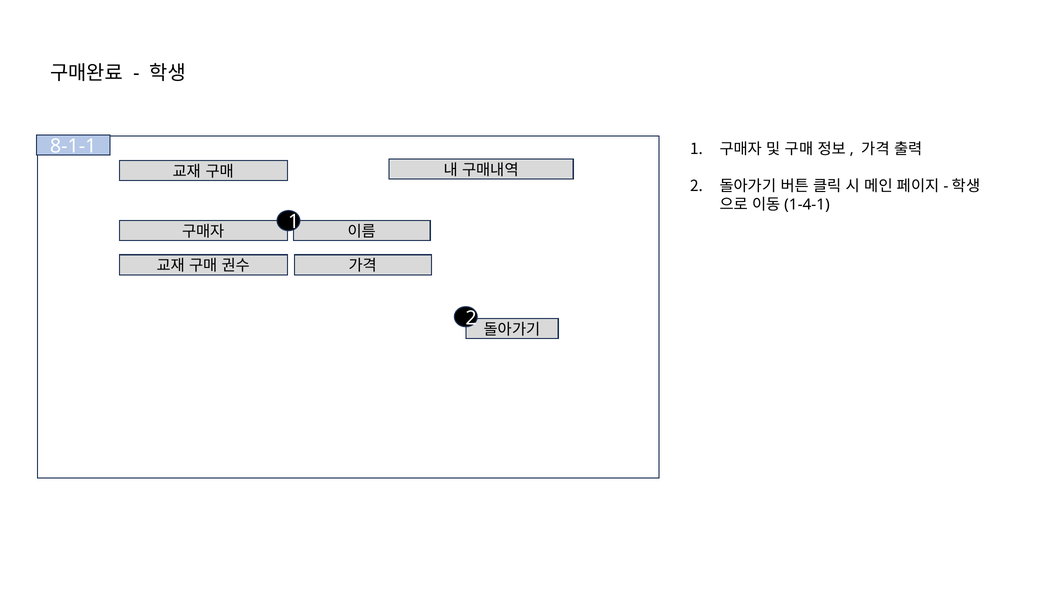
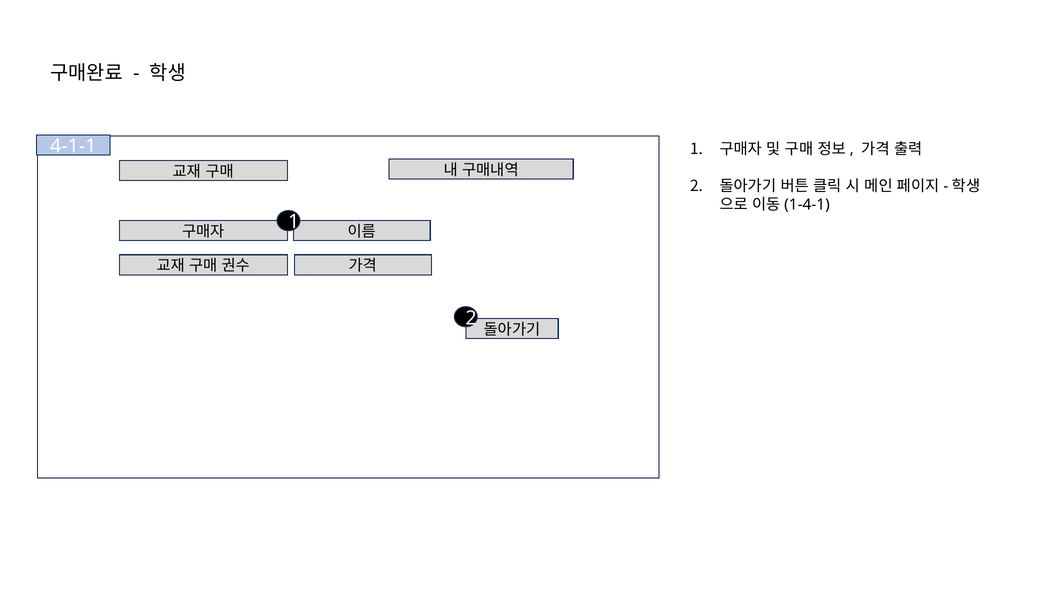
8-1-1: 8-1-1 -> 4-1-1
